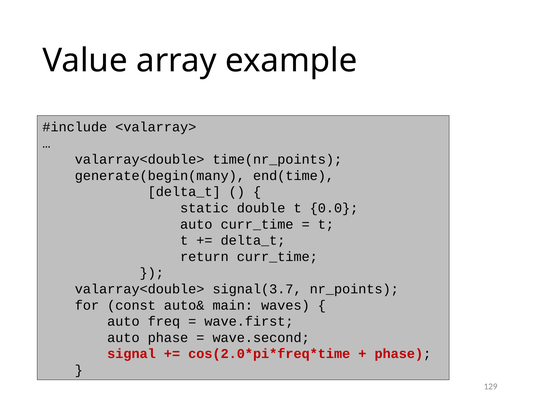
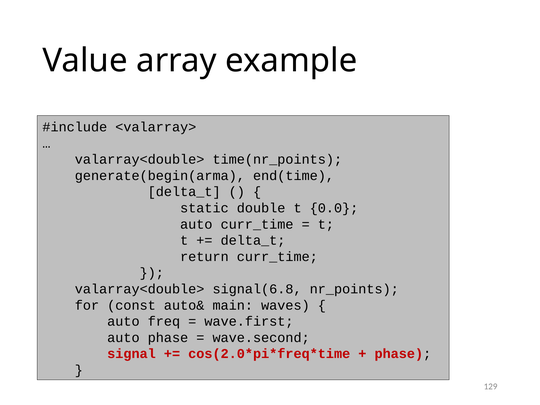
generate(begin(many: generate(begin(many -> generate(begin(arma
signal(3.7: signal(3.7 -> signal(6.8
